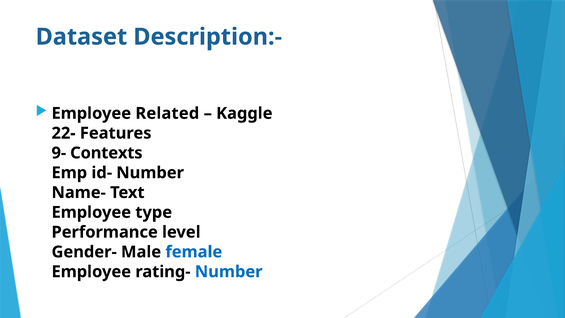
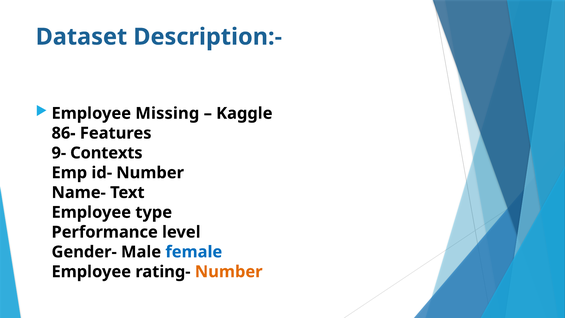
Related: Related -> Missing
22-: 22- -> 86-
Number at (229, 272) colour: blue -> orange
